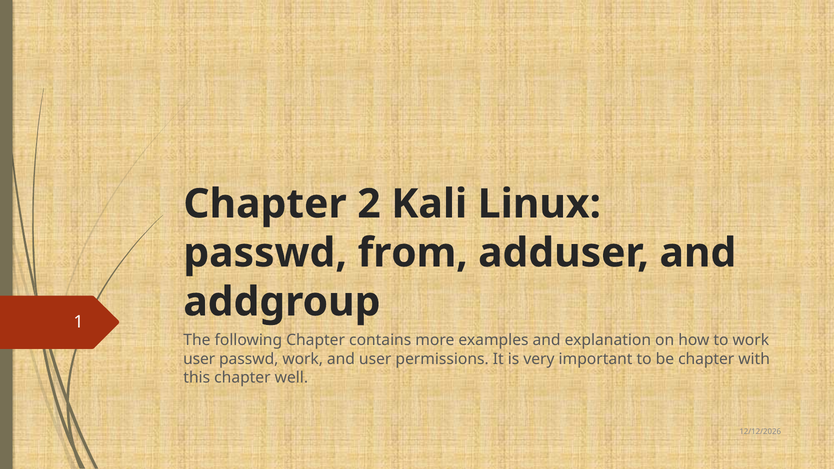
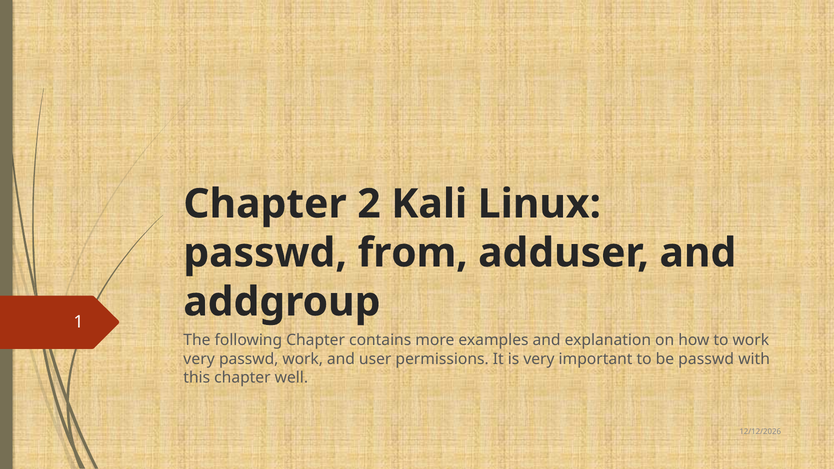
user at (199, 359): user -> very
be chapter: chapter -> passwd
